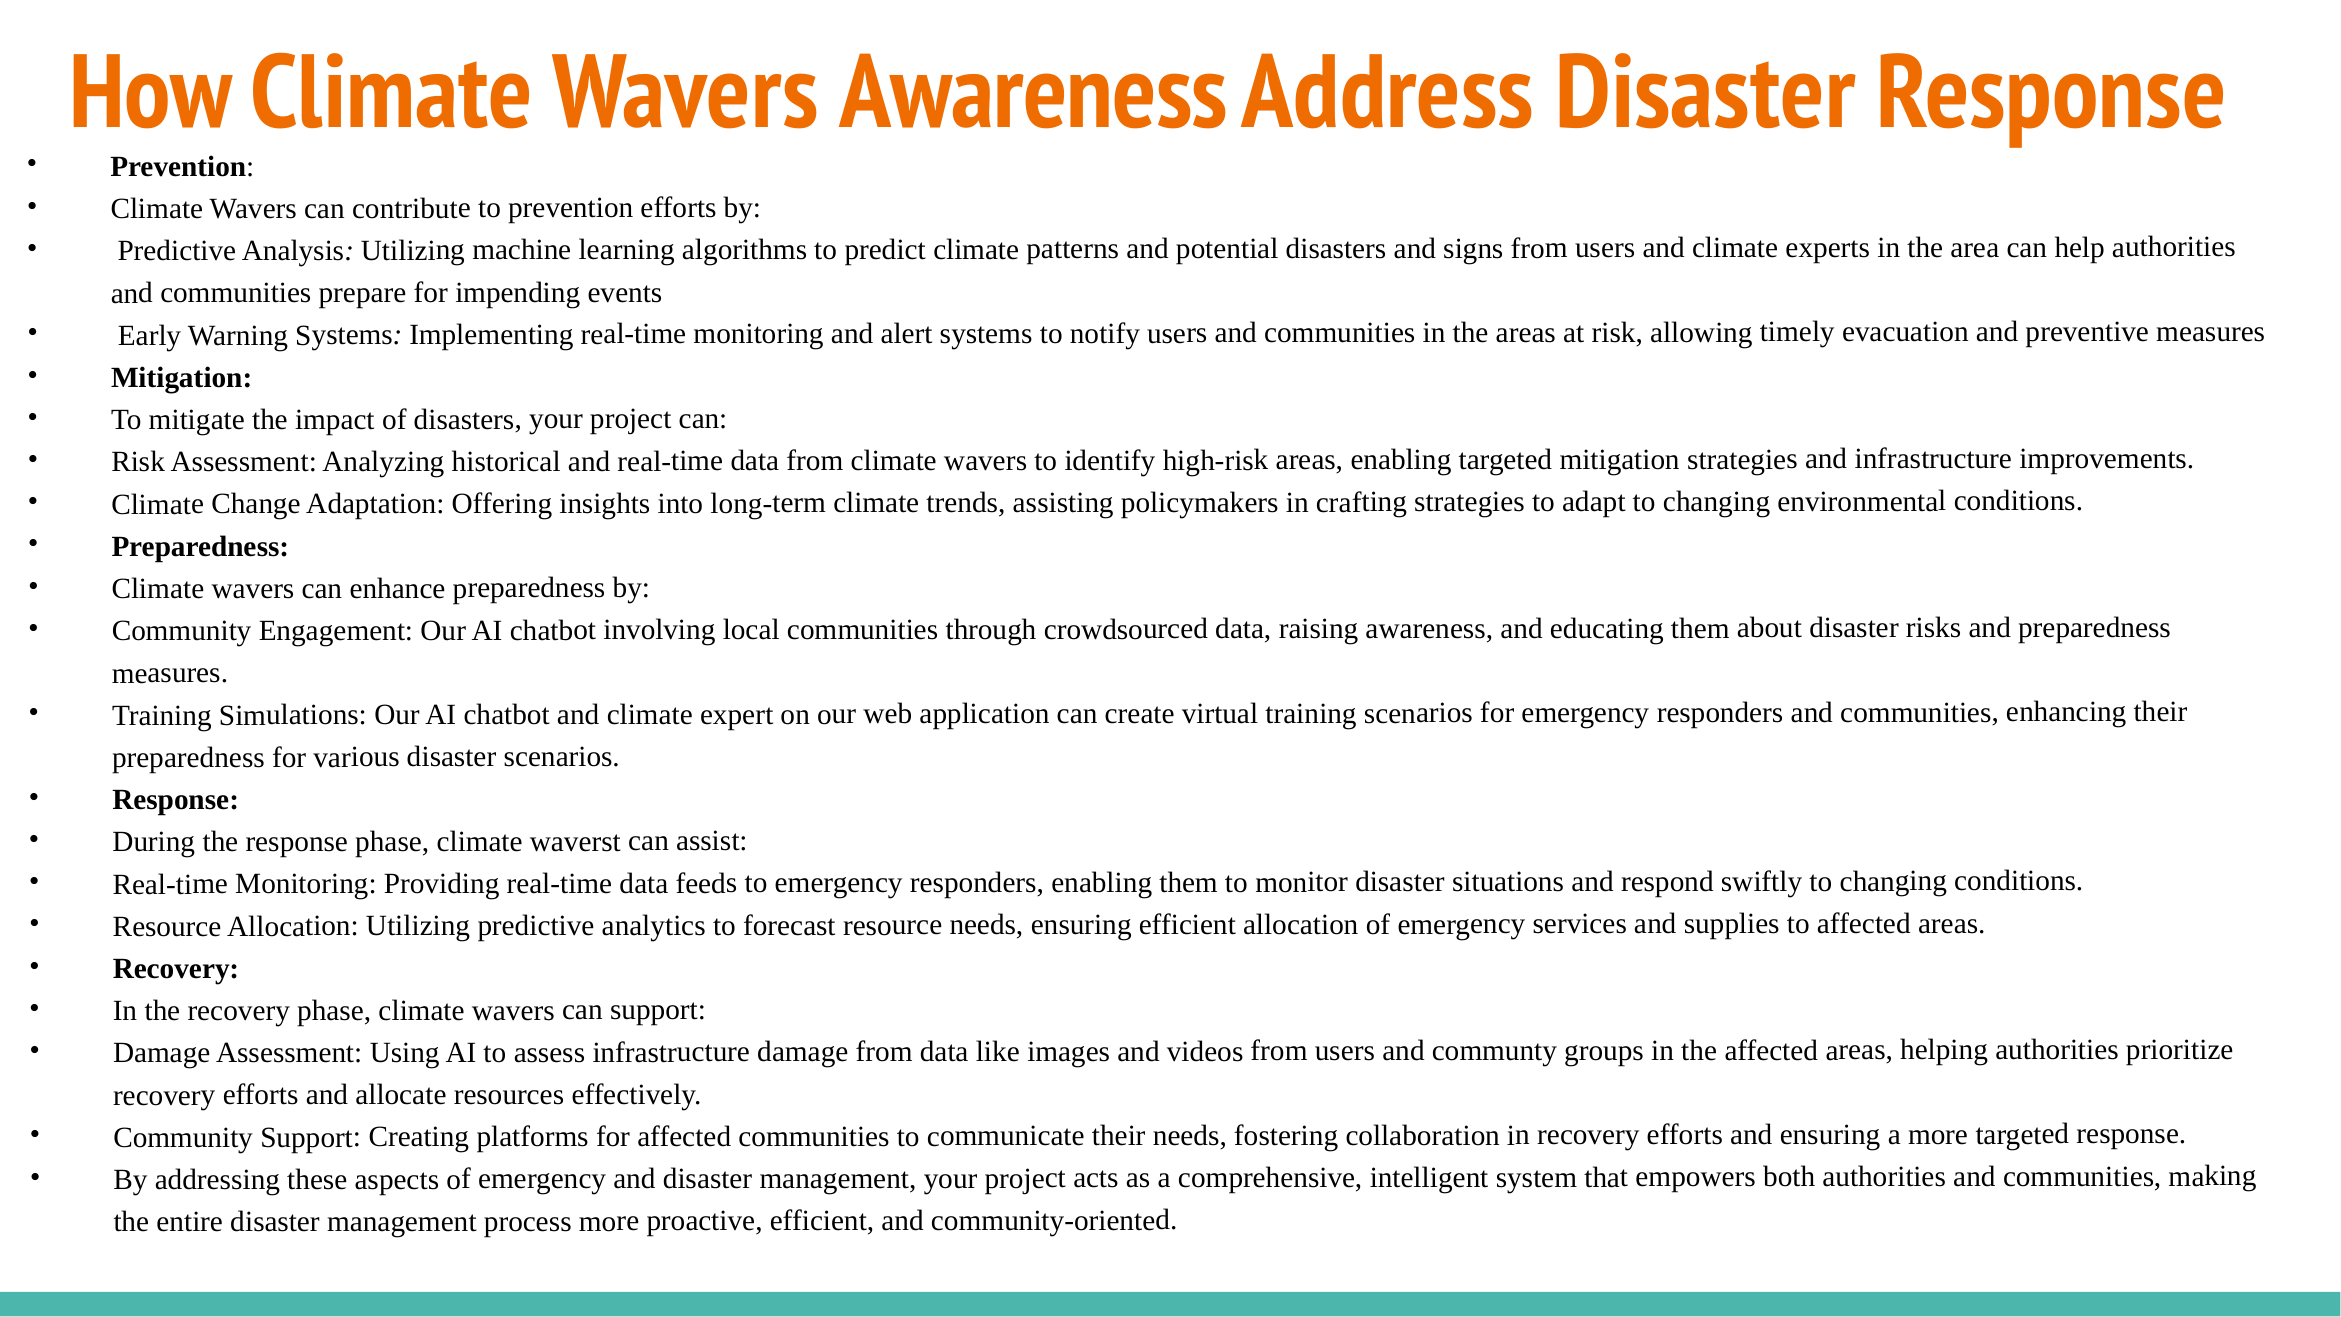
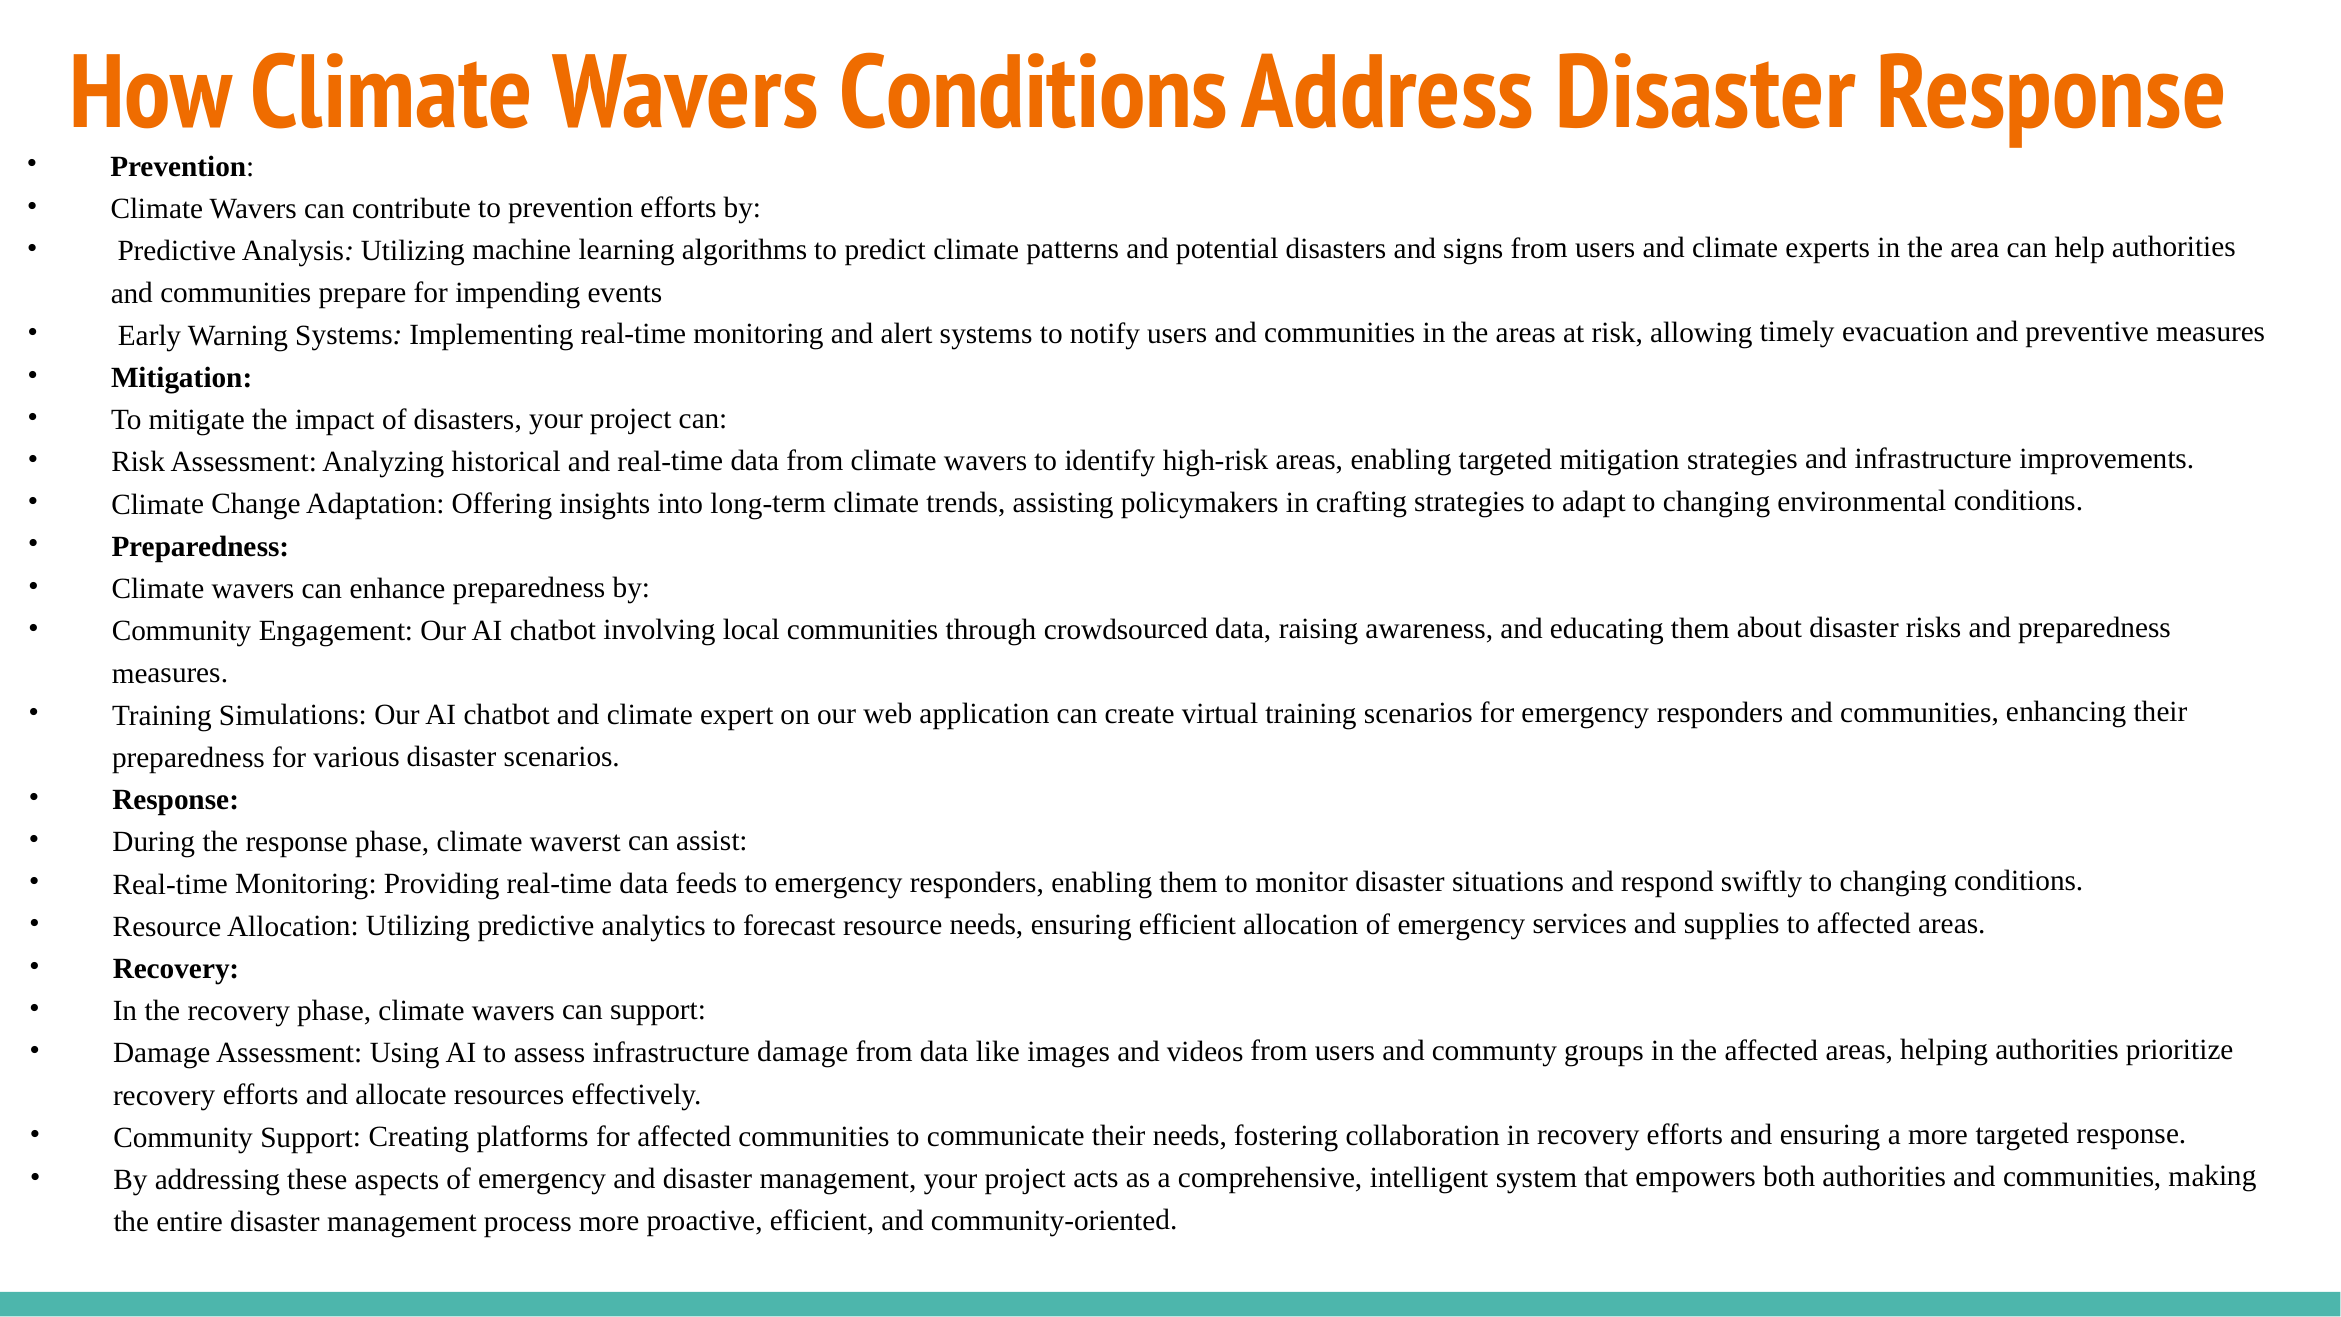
Wavers Awareness: Awareness -> Conditions
